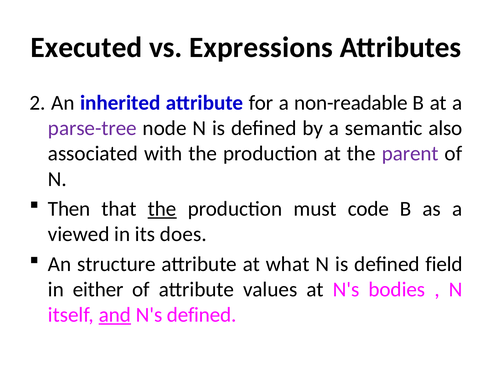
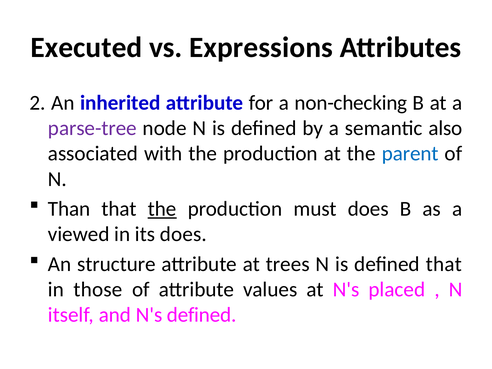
non-readable: non-readable -> non-checking
parent colour: purple -> blue
Then: Then -> Than
must code: code -> does
what: what -> trees
defined field: field -> that
either: either -> those
bodies: bodies -> placed
and underline: present -> none
